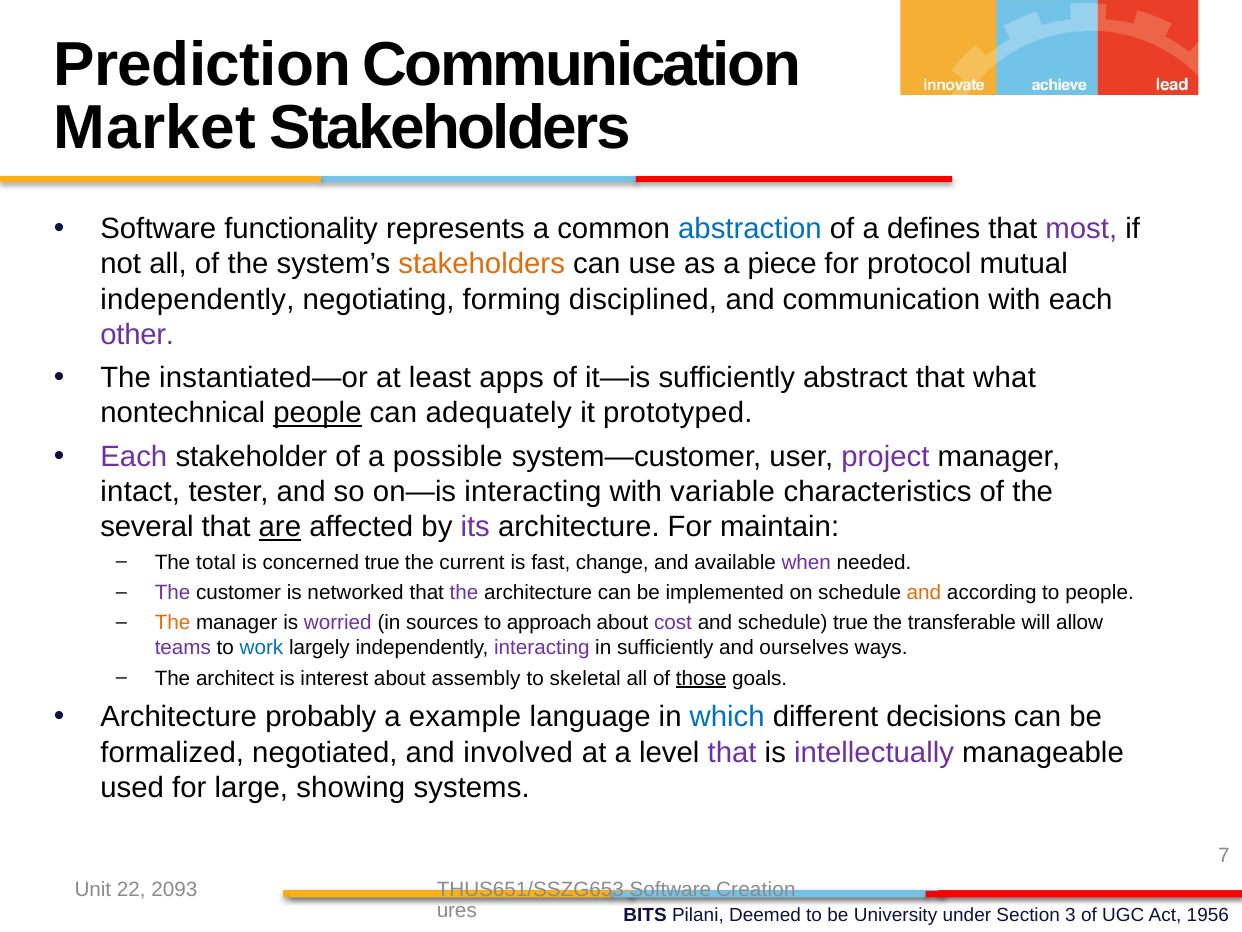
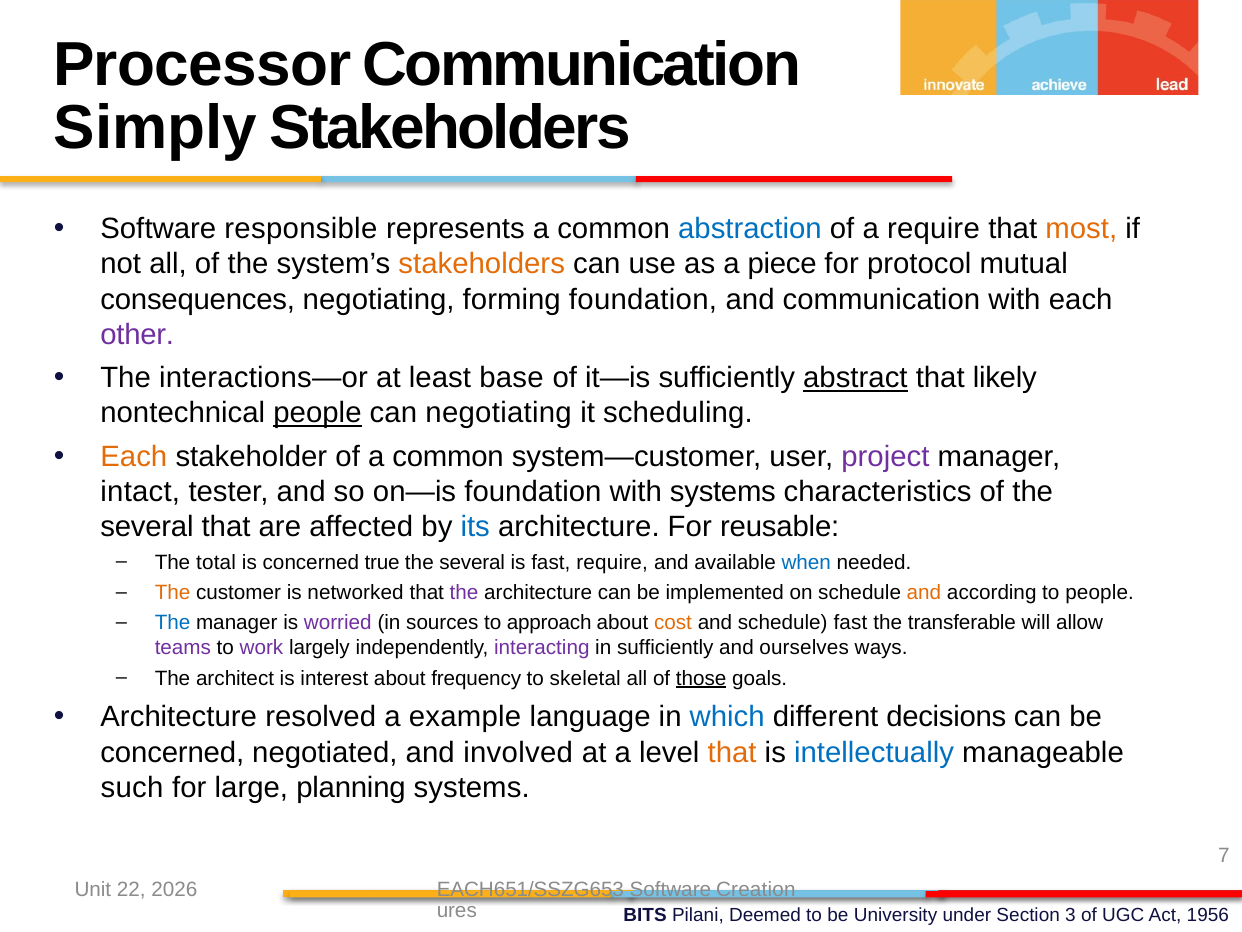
Prediction: Prediction -> Processor
Market: Market -> Simply
functionality: functionality -> responsible
a defines: defines -> require
most colour: purple -> orange
independently at (197, 299): independently -> consequences
forming disciplined: disciplined -> foundation
instantiated—or: instantiated—or -> interactions—or
apps: apps -> base
abstract underline: none -> present
what: what -> likely
can adequately: adequately -> negotiating
prototyped: prototyped -> scheduling
Each at (134, 457) colour: purple -> orange
of a possible: possible -> common
on—is interacting: interacting -> foundation
with variable: variable -> systems
are underline: present -> none
its colour: purple -> blue
maintain: maintain -> reusable
current at (472, 562): current -> several
fast change: change -> require
when colour: purple -> blue
The at (173, 592) colour: purple -> orange
The at (173, 623) colour: orange -> blue
cost colour: purple -> orange
schedule true: true -> fast
work colour: blue -> purple
assembly: assembly -> frequency
probably: probably -> resolved
formalized at (172, 752): formalized -> concerned
that at (732, 752) colour: purple -> orange
intellectually colour: purple -> blue
used: used -> such
showing: showing -> planning
2093: 2093 -> 2026
THUS651/SSZG653: THUS651/SSZG653 -> EACH651/SSZG653
